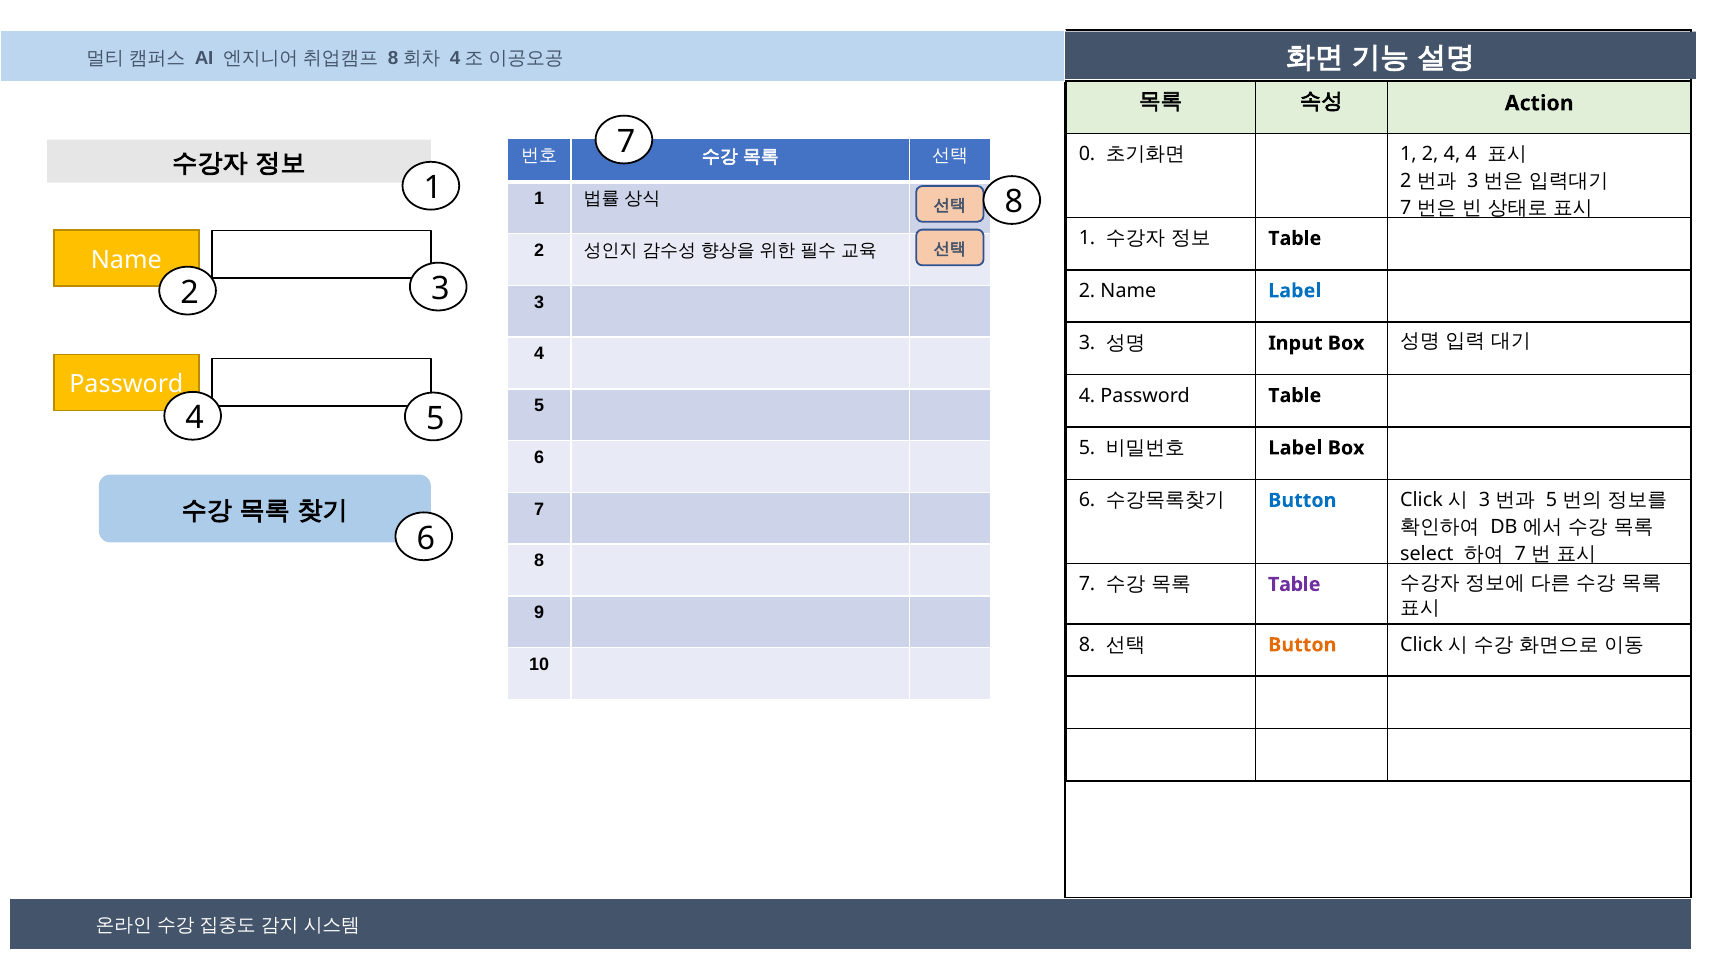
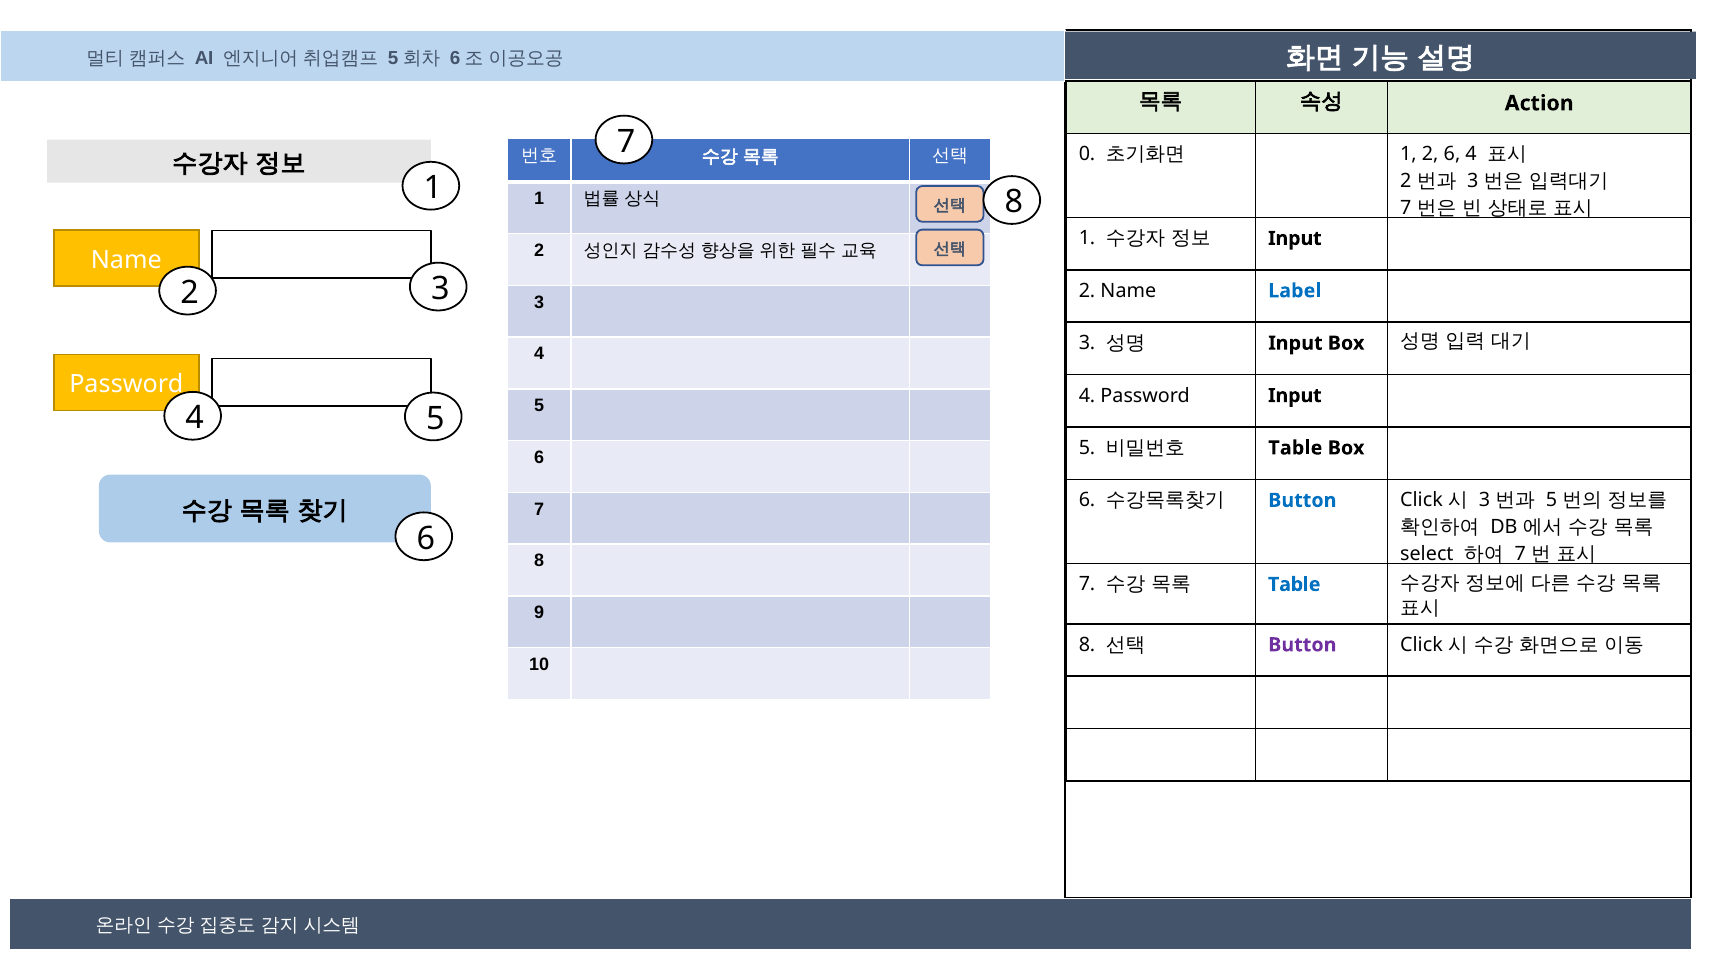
8 at (393, 58): 8 -> 5
4 at (455, 58): 4 -> 6
1 2 4: 4 -> 6
Table at (1295, 238): Table -> Input
Password Table: Table -> Input
Label at (1295, 448): Label -> Table
Table at (1294, 585) colour: purple -> blue
Button at (1302, 645) colour: orange -> purple
